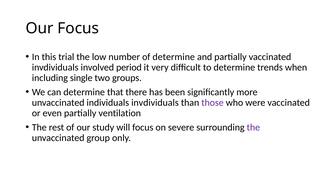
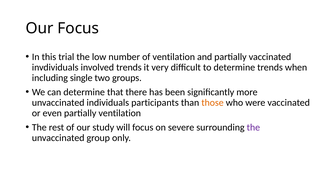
of determine: determine -> ventilation
involved period: period -> trends
individuals invdividuals: invdividuals -> participants
those colour: purple -> orange
